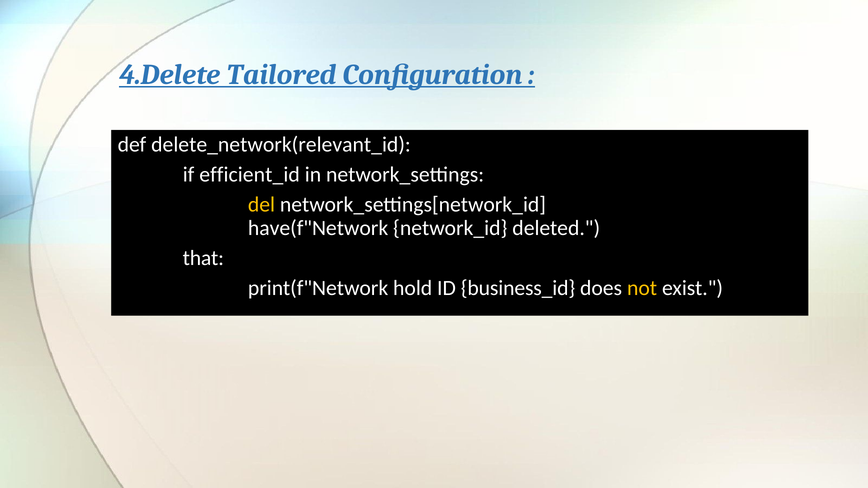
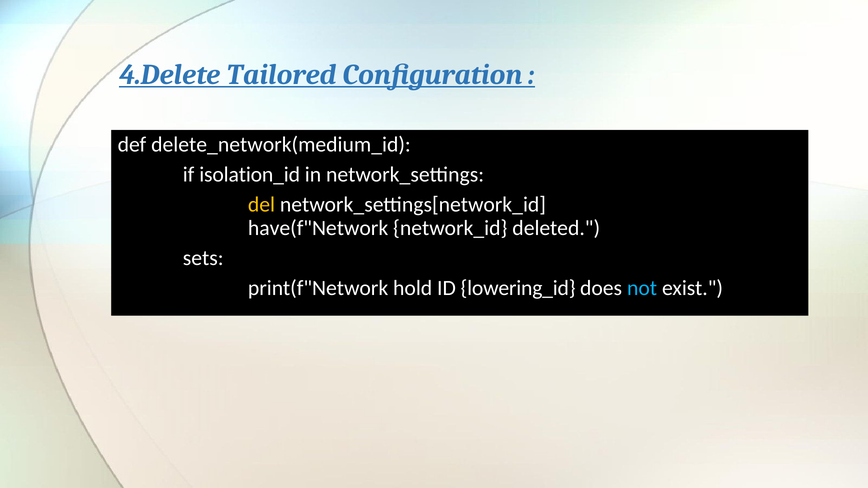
delete_network(relevant_id: delete_network(relevant_id -> delete_network(medium_id
efficient_id: efficient_id -> isolation_id
that: that -> sets
business_id: business_id -> lowering_id
not colour: yellow -> light blue
